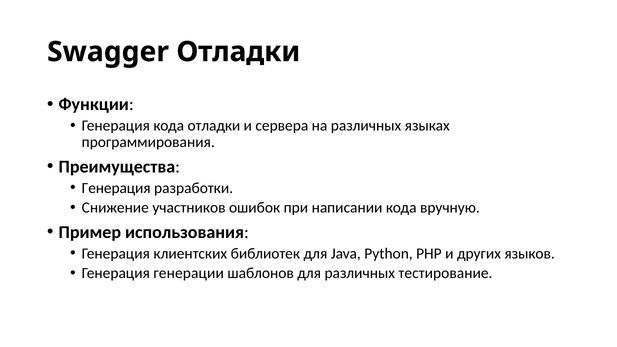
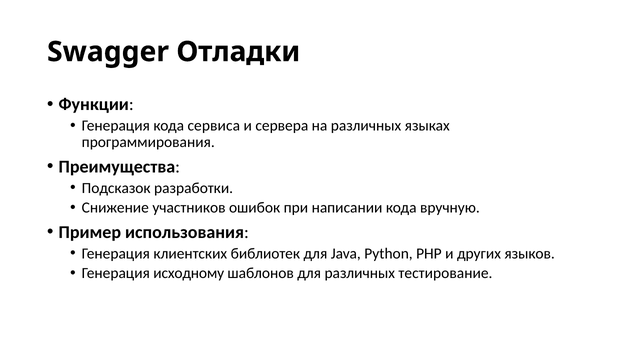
кода отладки: отладки -> сервиса
Генерация at (116, 188): Генерация -> Подсказок
генерации: генерации -> исходному
